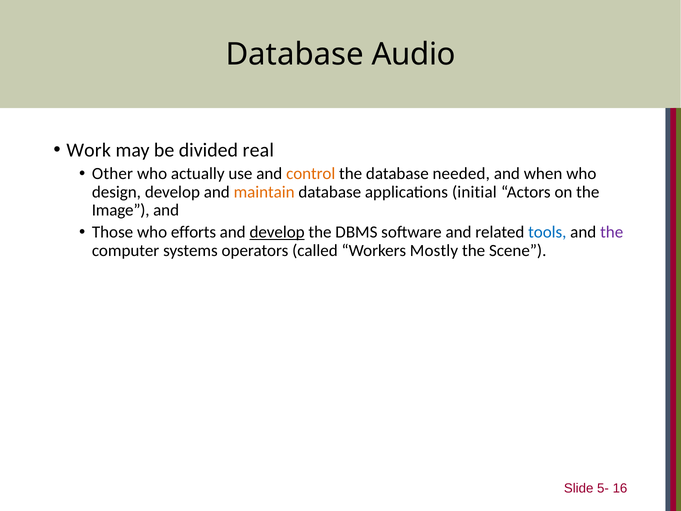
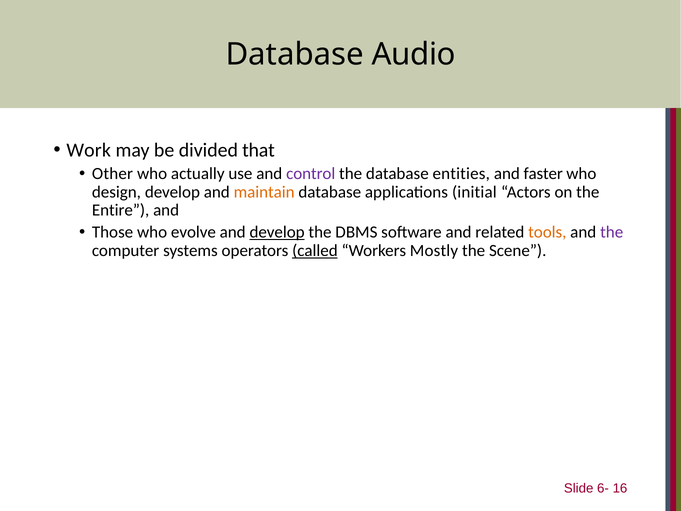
real: real -> that
control colour: orange -> purple
needed: needed -> entities
when: when -> faster
Image: Image -> Entire
efforts: efforts -> evolve
tools colour: blue -> orange
called underline: none -> present
5-: 5- -> 6-
